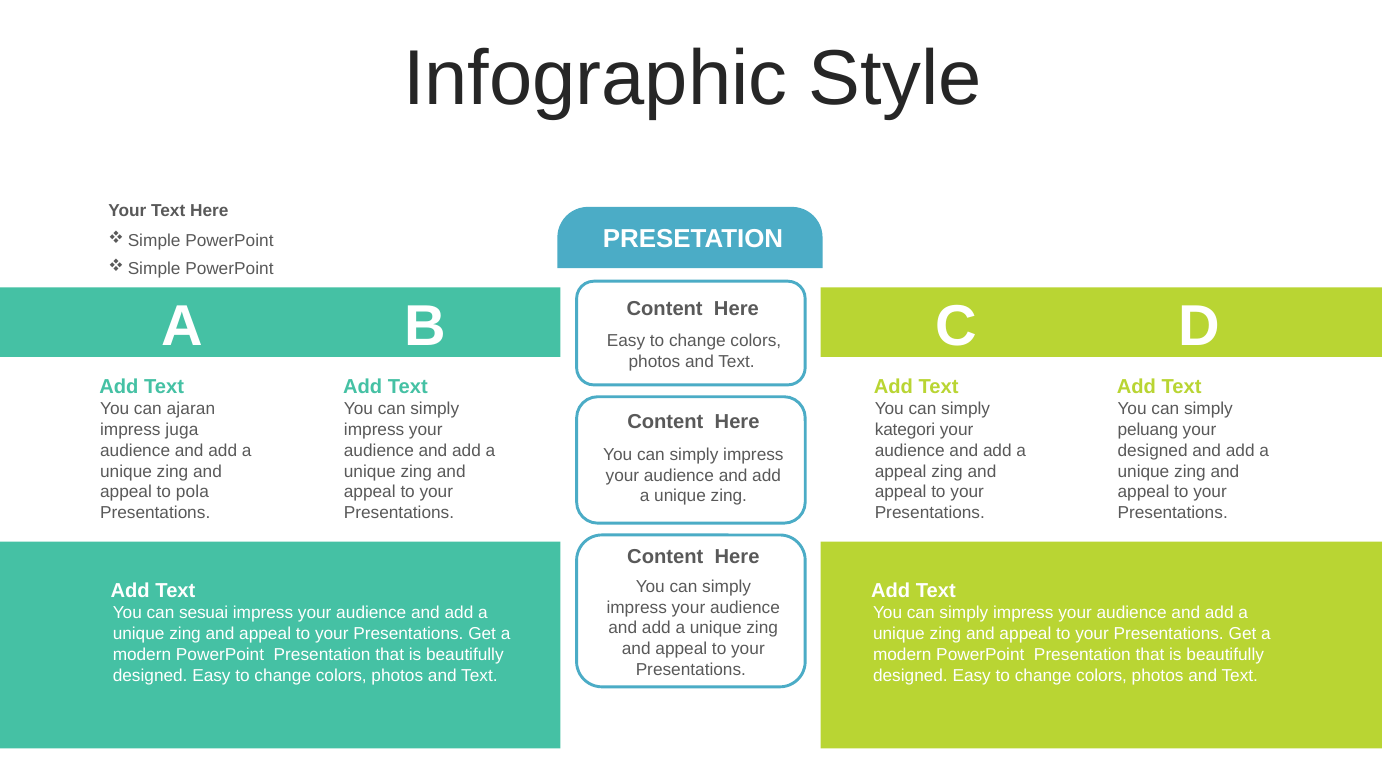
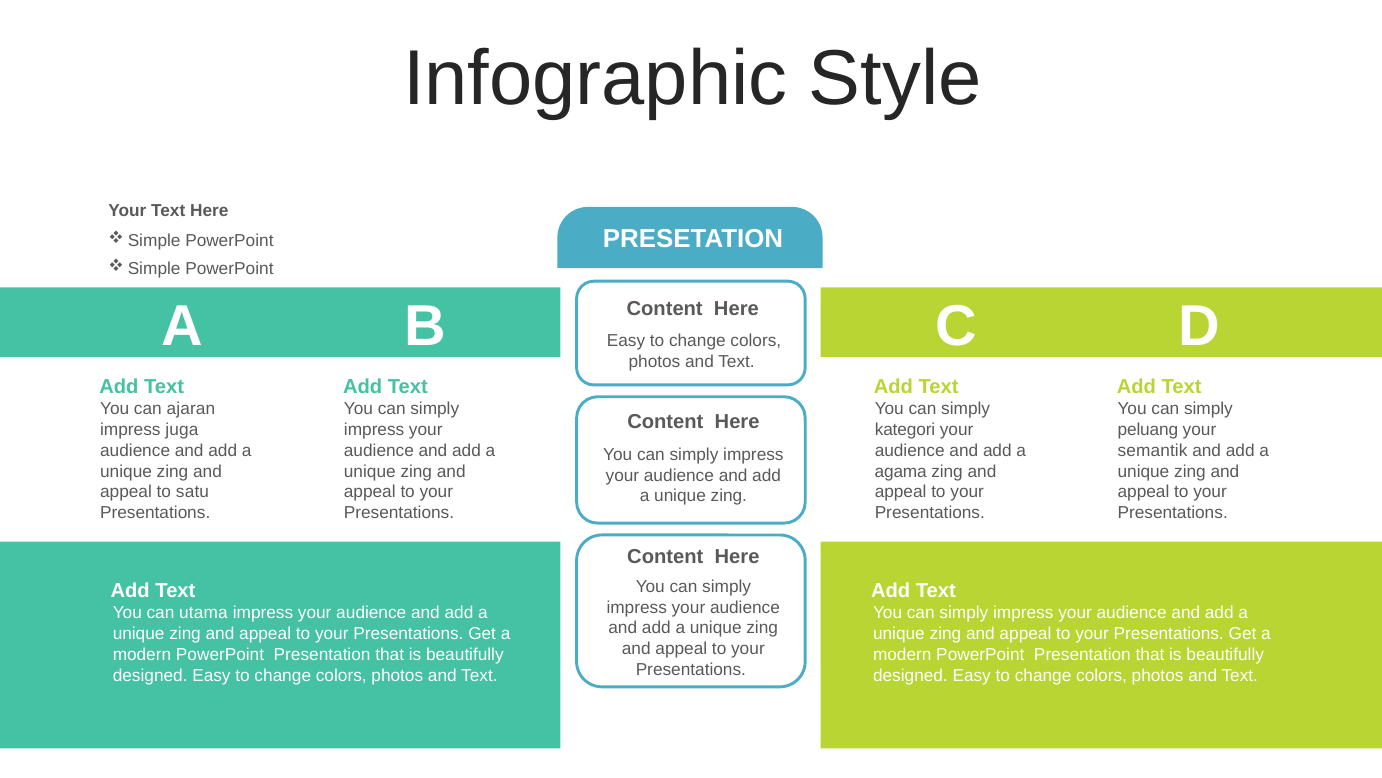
designed at (1153, 450): designed -> semantik
appeal at (901, 471): appeal -> agama
pola: pola -> satu
sesuai: sesuai -> utama
